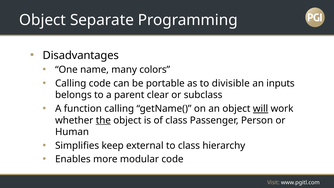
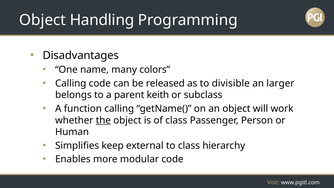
Separate: Separate -> Handling
portable: portable -> released
inputs: inputs -> larger
clear: clear -> keith
will underline: present -> none
